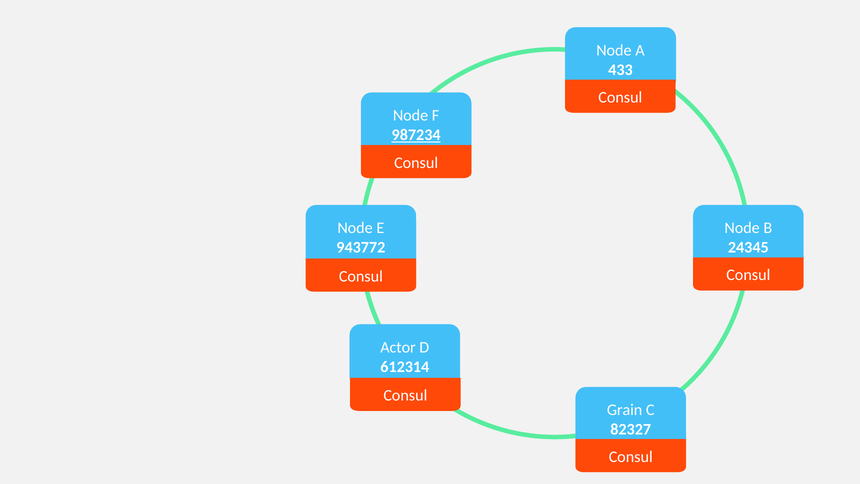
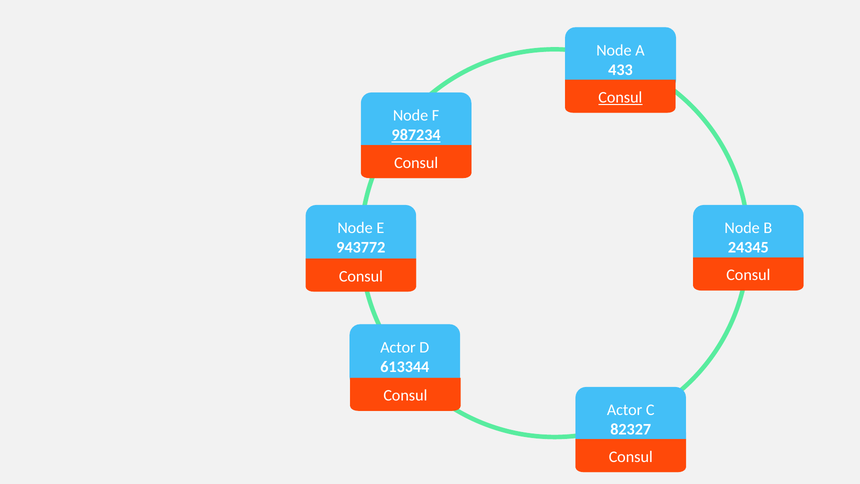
Consul at (620, 97) underline: none -> present
612314: 612314 -> 613344
Grain at (625, 410): Grain -> Actor
